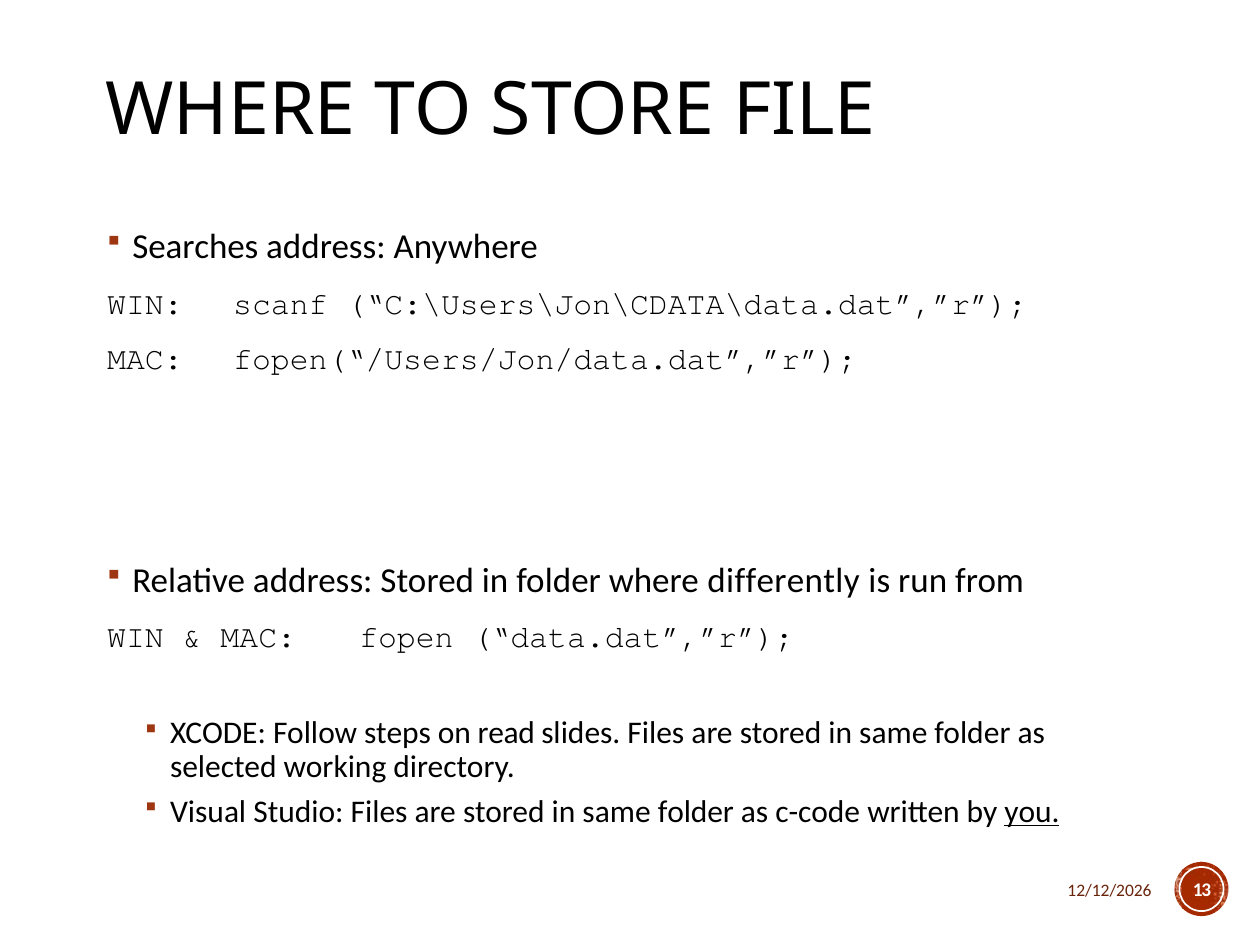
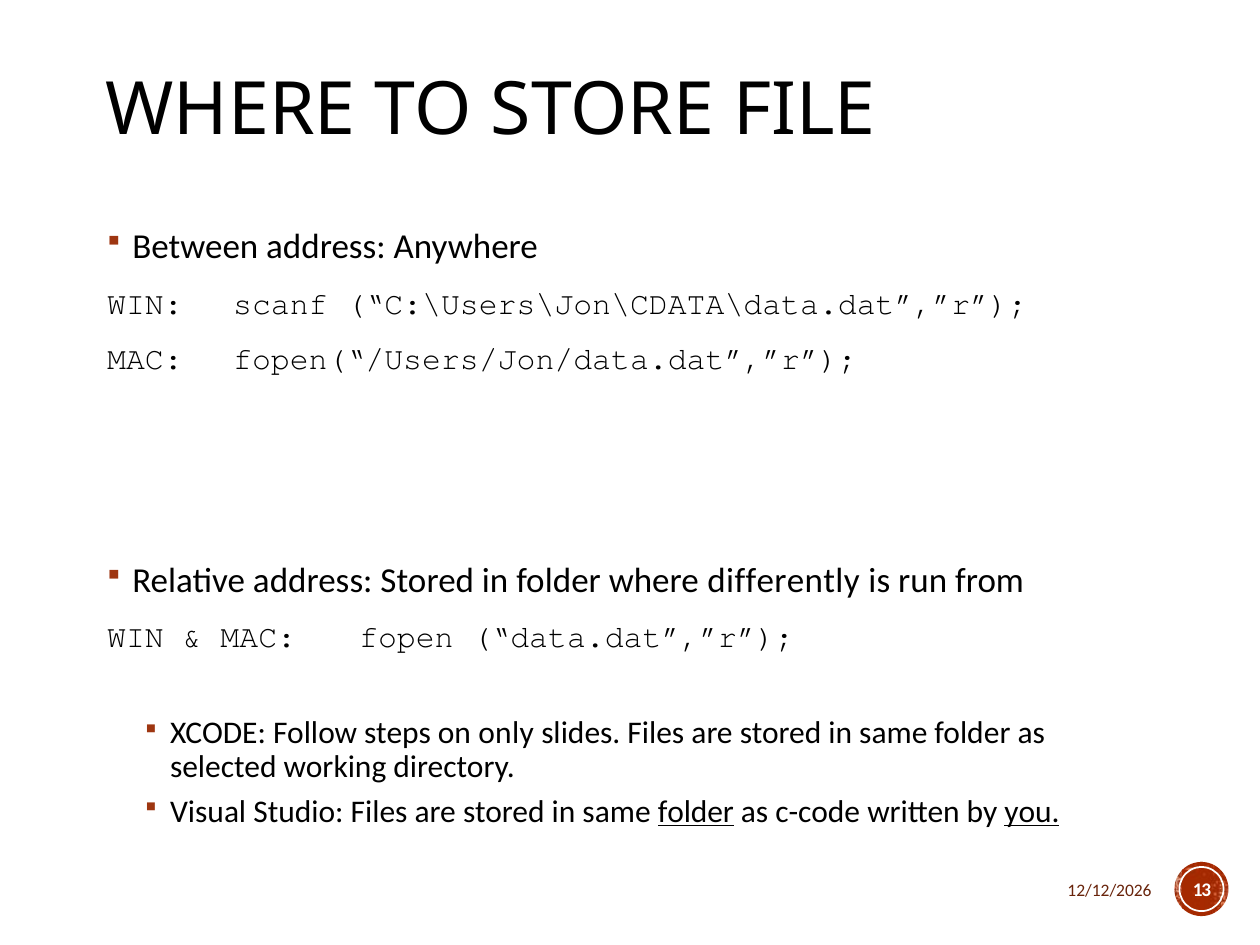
Searches: Searches -> Between
read: read -> only
folder at (696, 812) underline: none -> present
